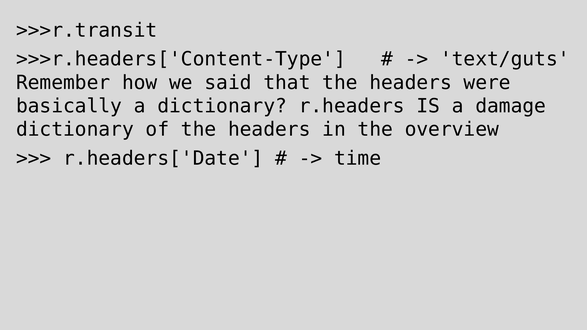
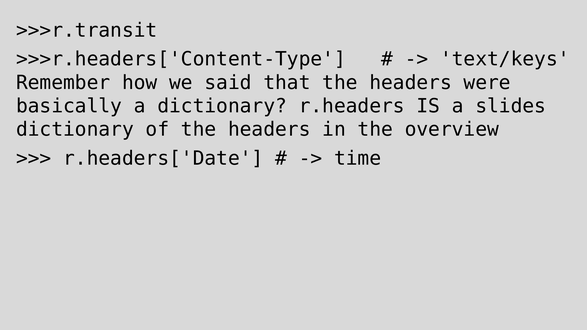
text/guts: text/guts -> text/keys
damage: damage -> slides
